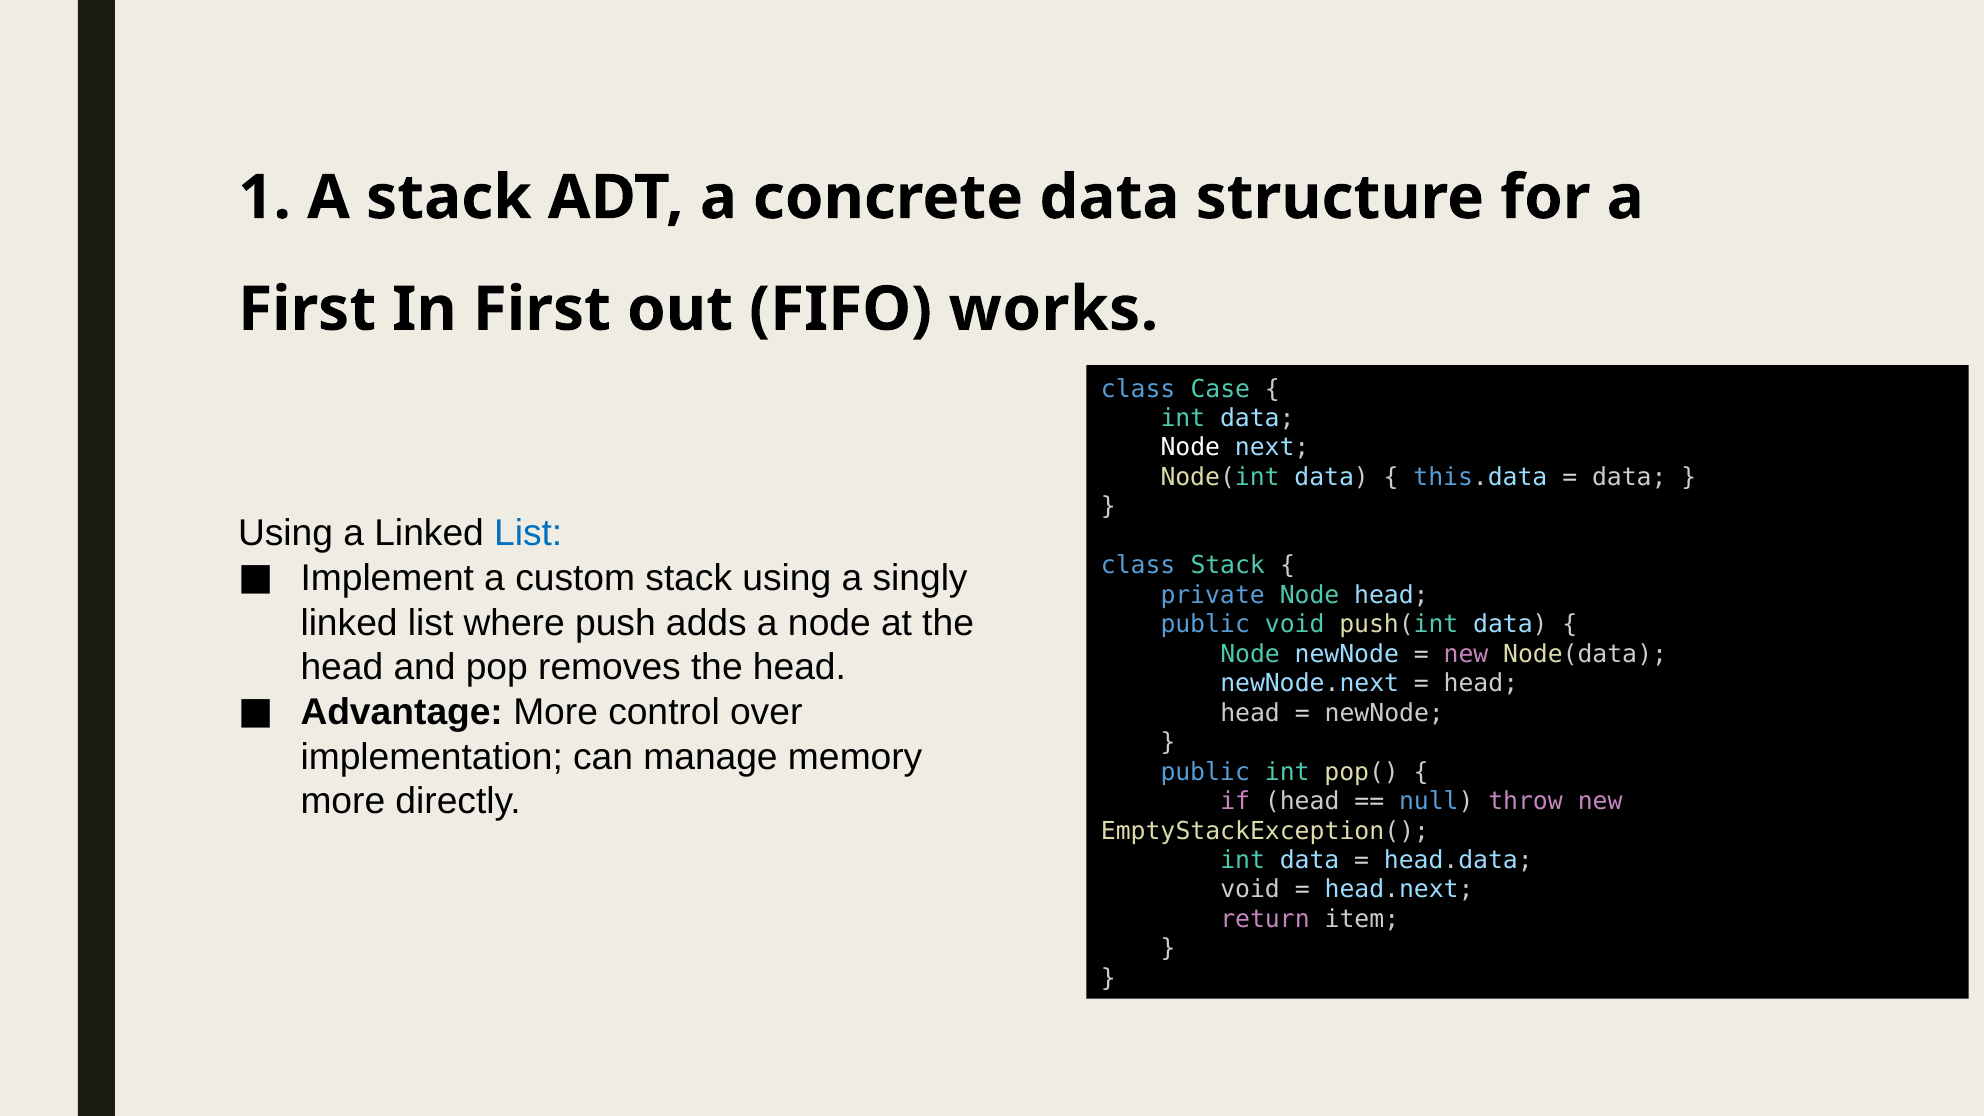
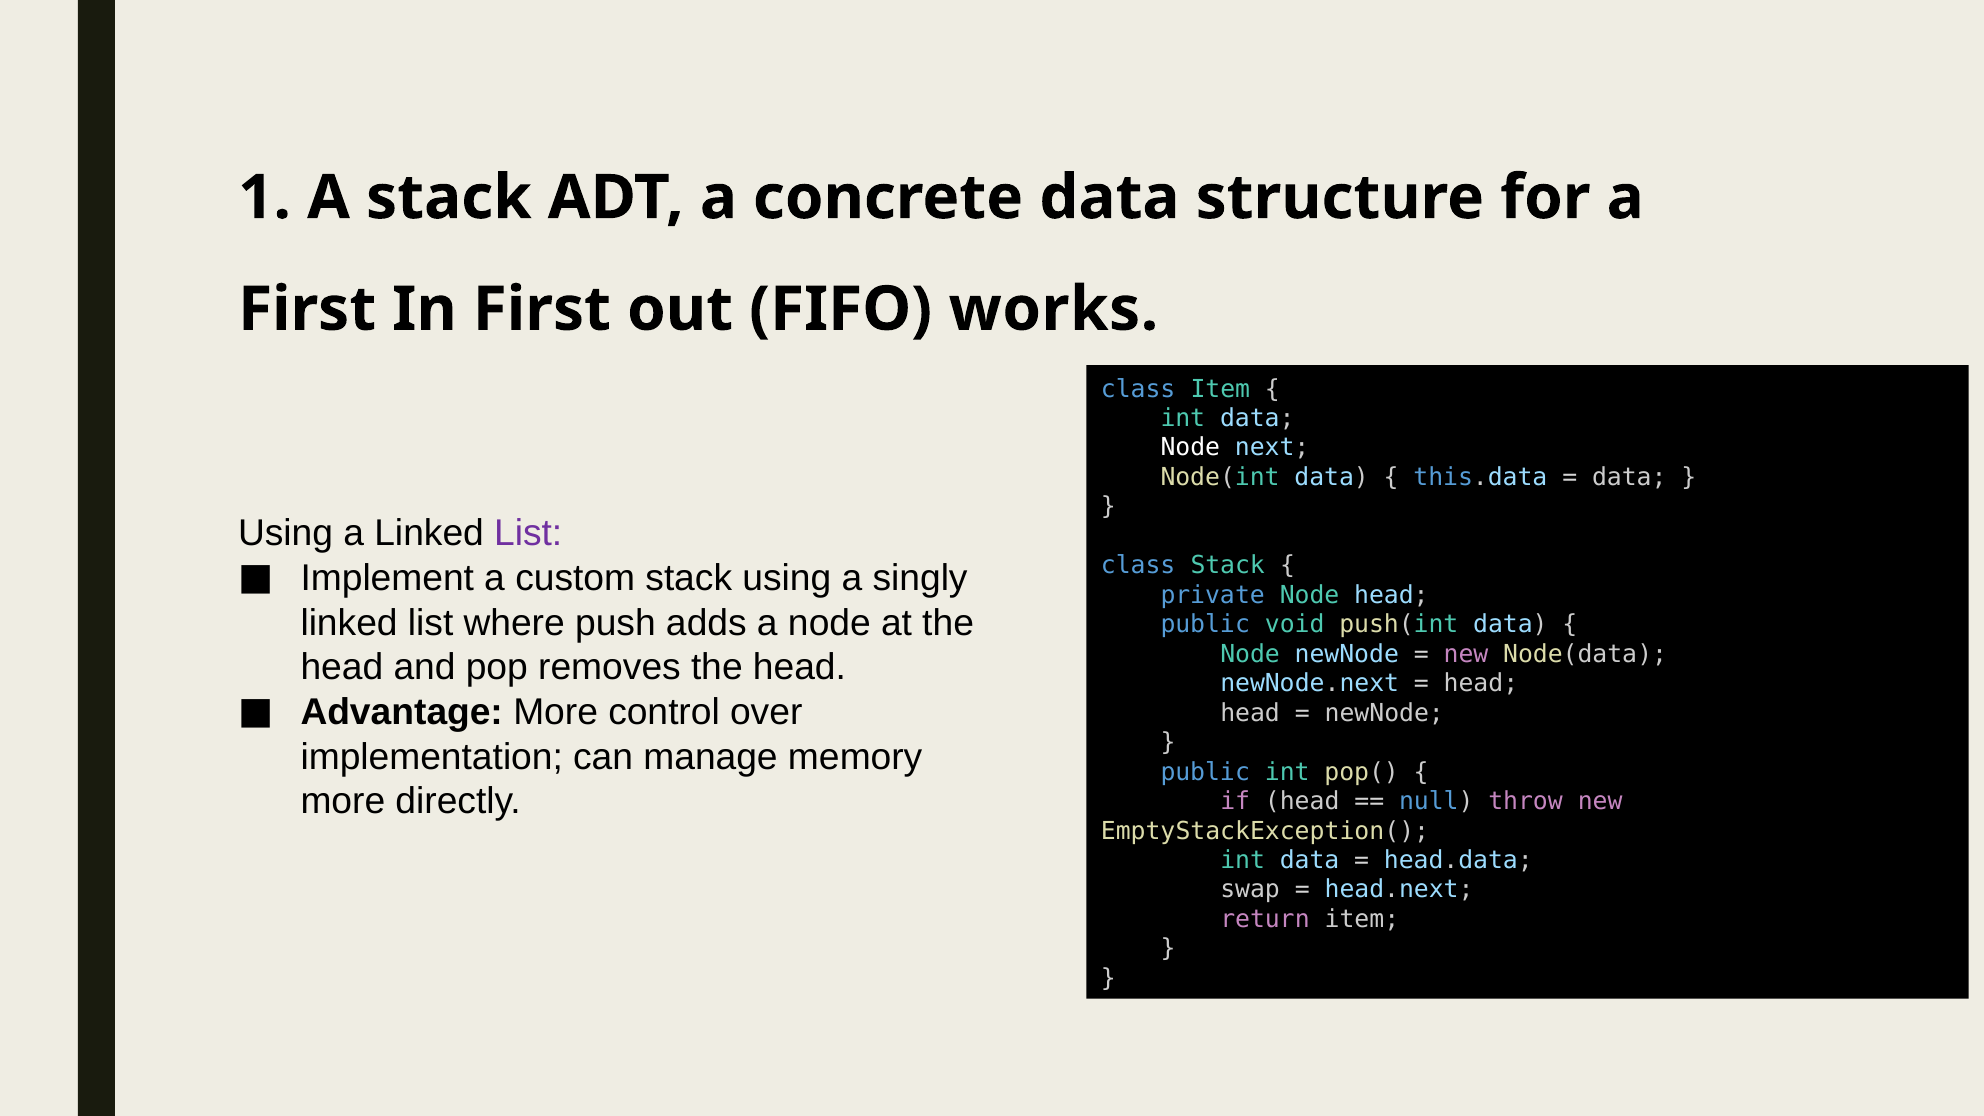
class Case: Case -> Item
List at (528, 534) colour: blue -> purple
void at (1250, 890): void -> swap
